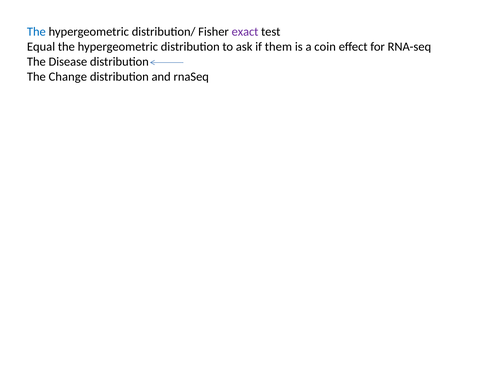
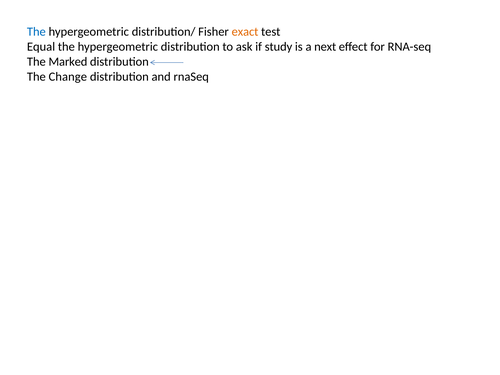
exact colour: purple -> orange
them: them -> study
coin: coin -> next
Disease: Disease -> Marked
